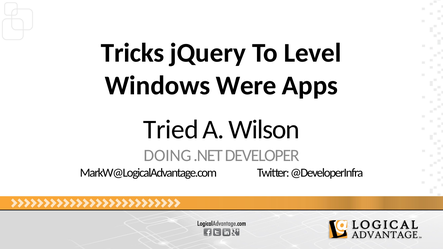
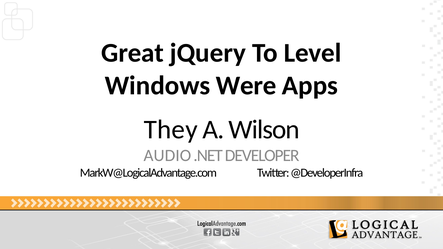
Tricks: Tricks -> Great
Tried: Tried -> They
DOING: DOING -> AUDIO
